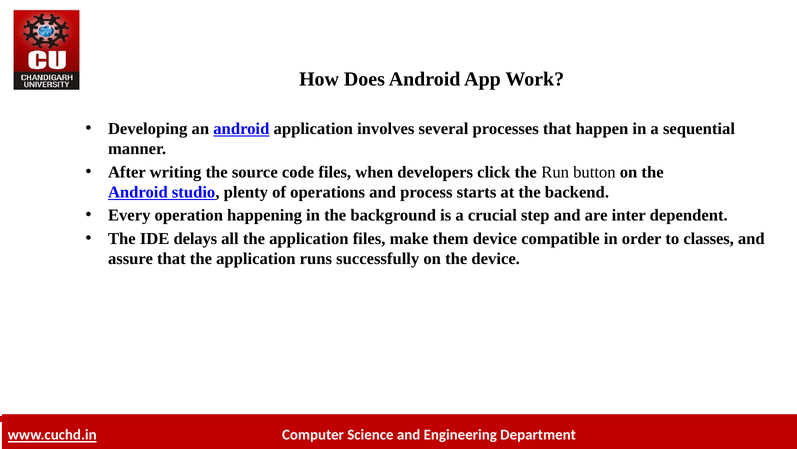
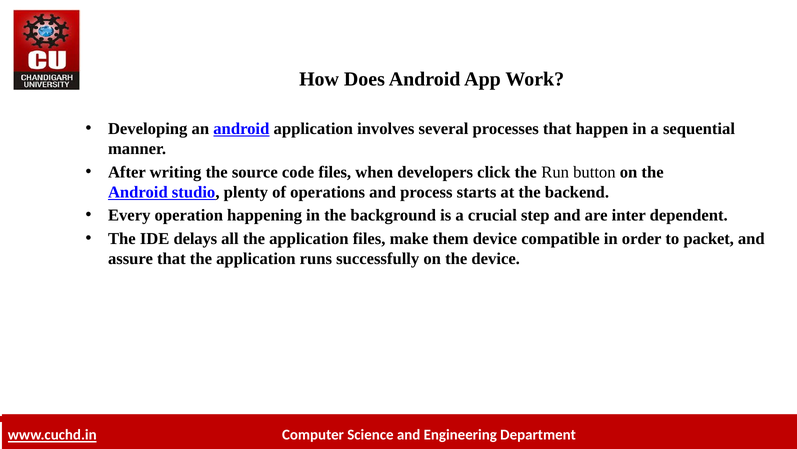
classes: classes -> packet
